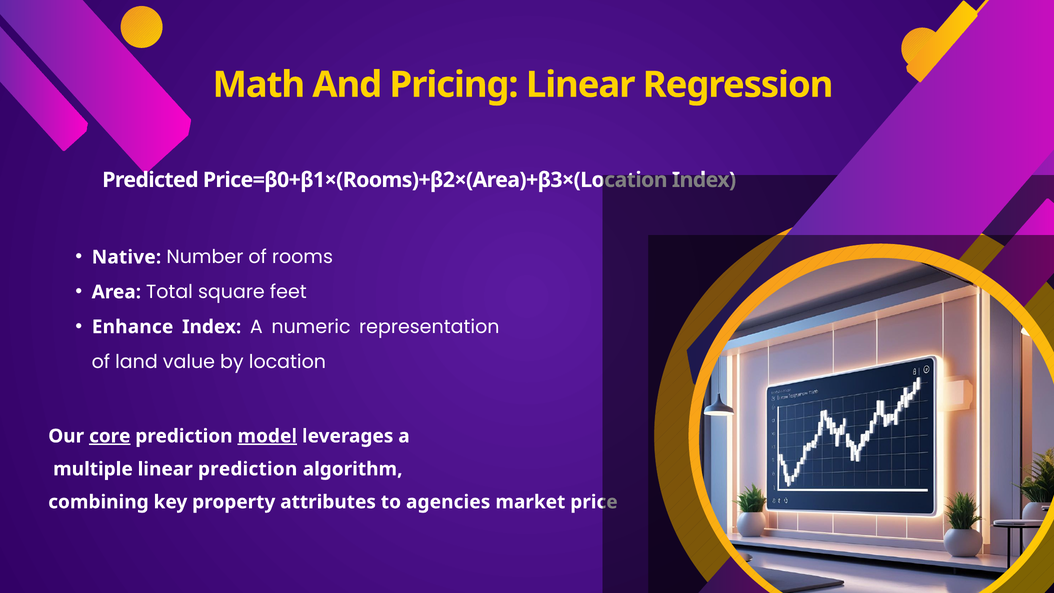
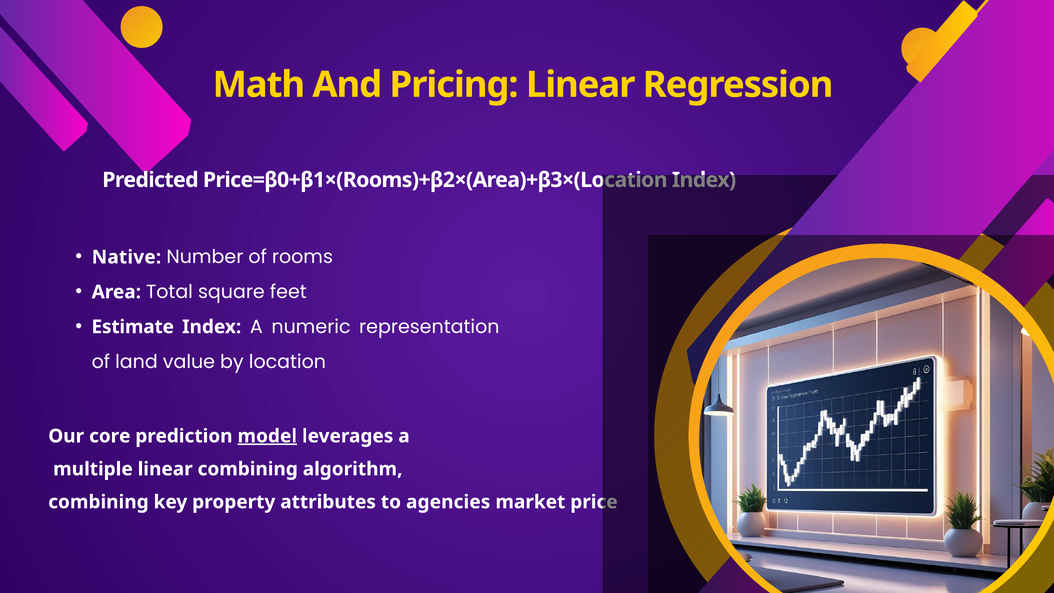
Enhance: Enhance -> Estimate
core underline: present -> none
linear prediction: prediction -> combining
